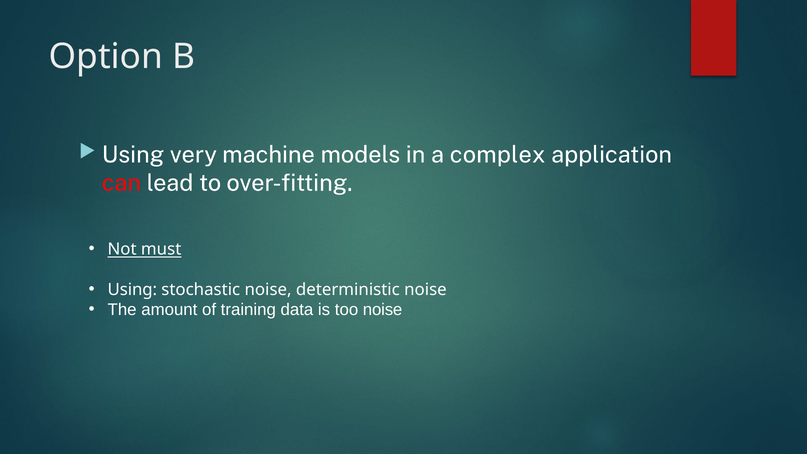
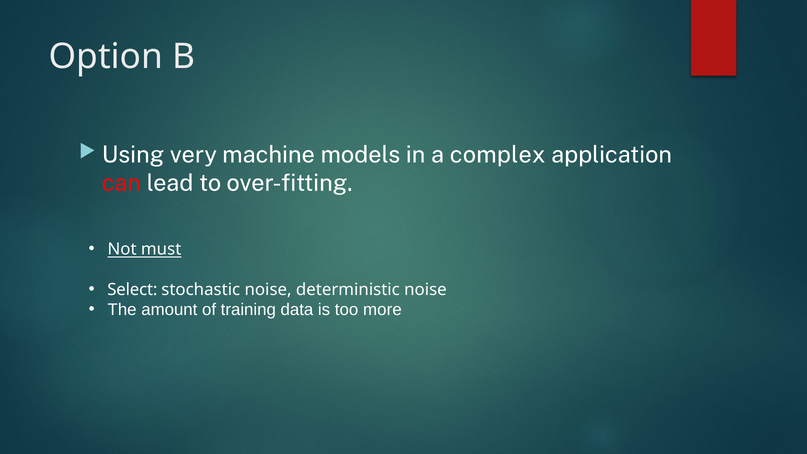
Using at (132, 290): Using -> Select
too noise: noise -> more
